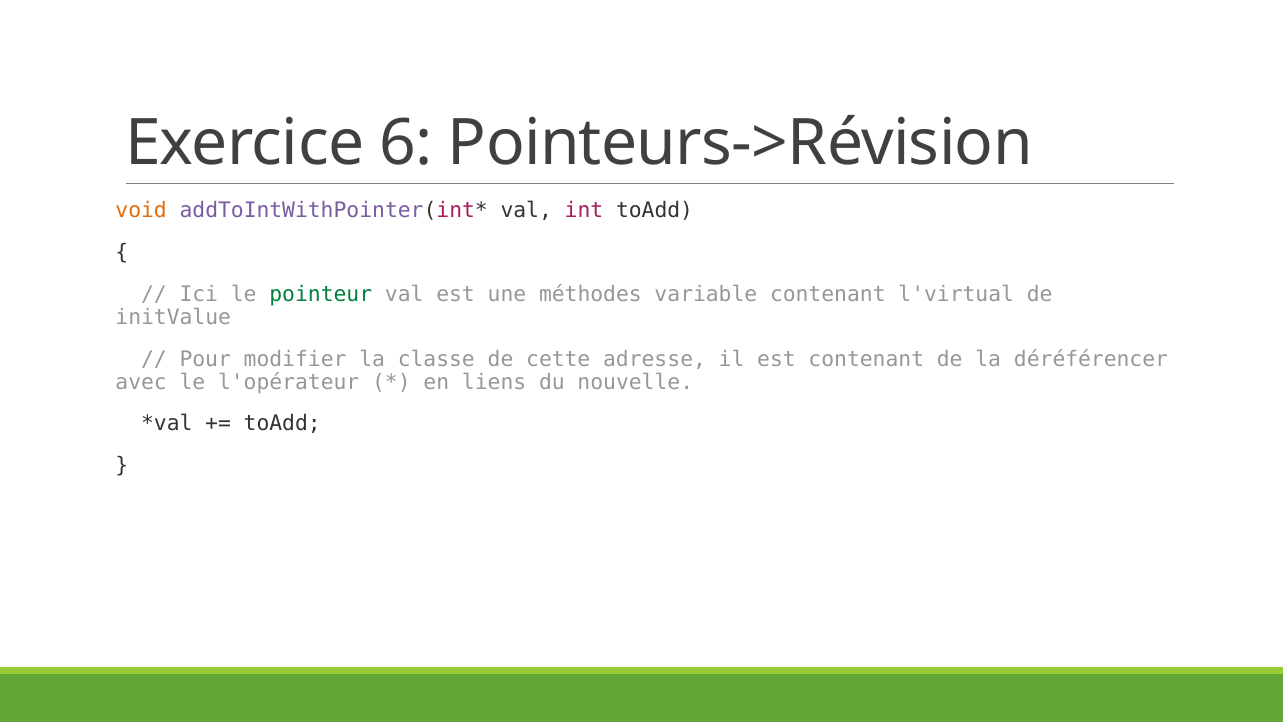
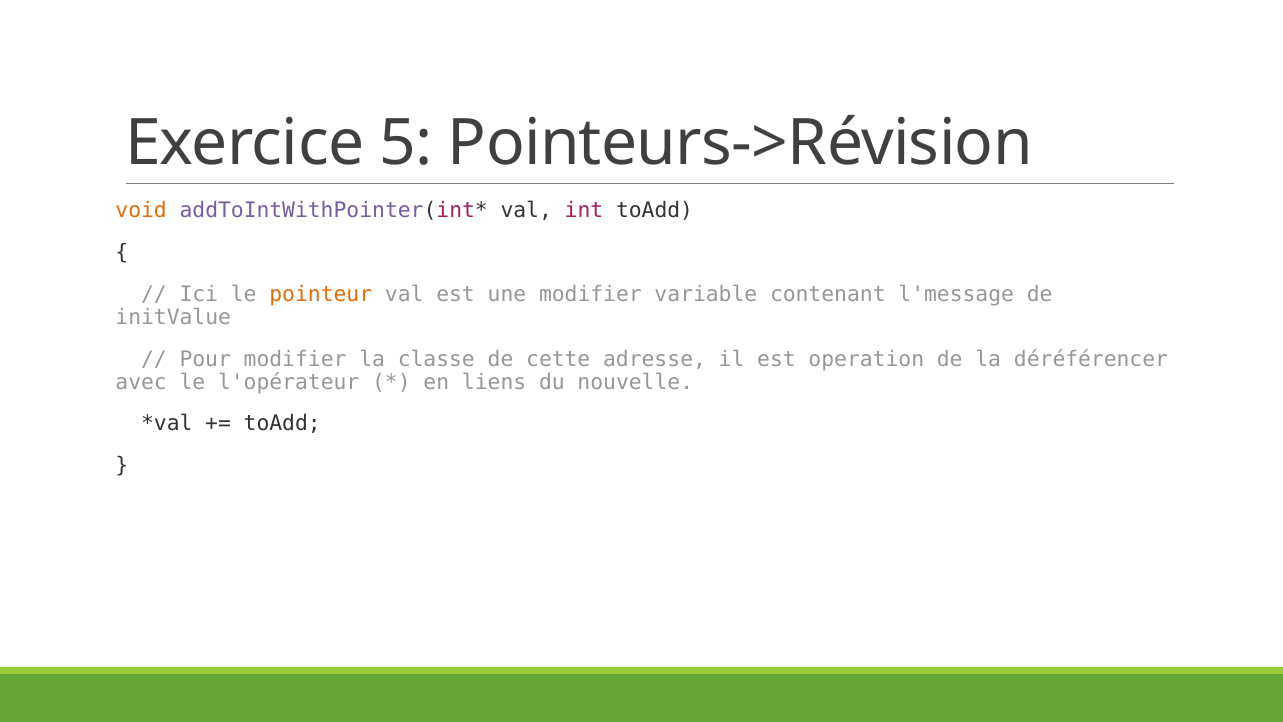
6: 6 -> 5
pointeur colour: green -> orange
une méthodes: méthodes -> modifier
l'virtual: l'virtual -> l'message
est contenant: contenant -> operation
